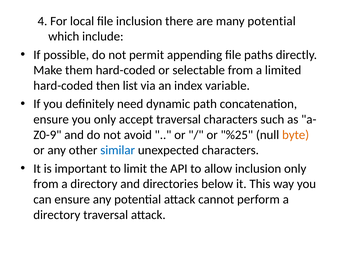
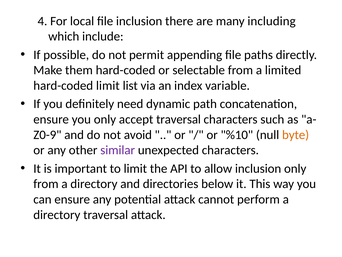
many potential: potential -> including
hard-coded then: then -> limit
%25: %25 -> %10
similar colour: blue -> purple
